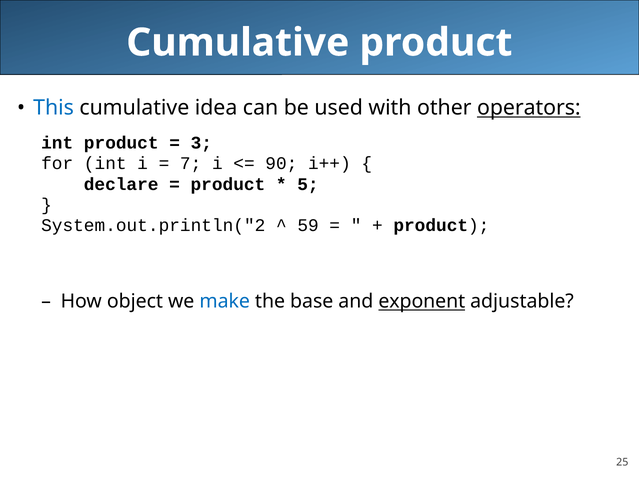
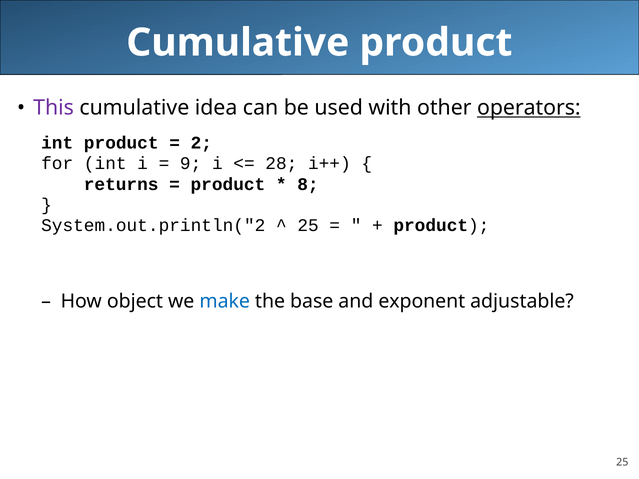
This colour: blue -> purple
3: 3 -> 2
7: 7 -> 9
90: 90 -> 28
declare: declare -> returns
5: 5 -> 8
59 at (308, 225): 59 -> 25
exponent underline: present -> none
